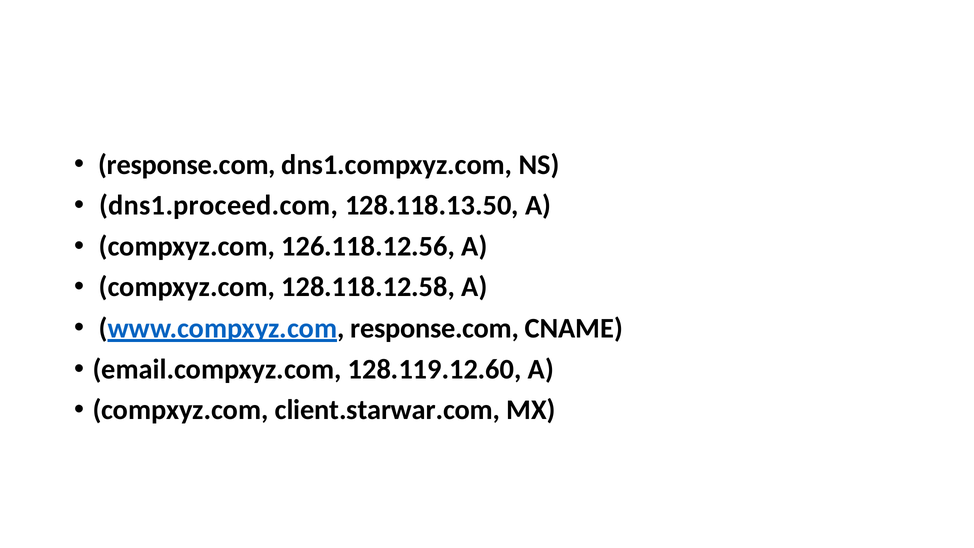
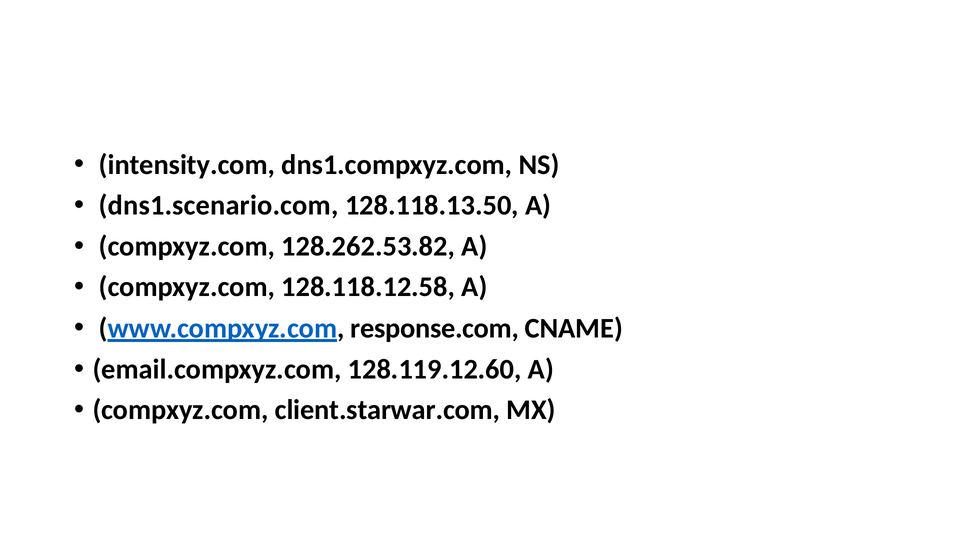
response.com at (187, 165): response.com -> intensity.com
dns1.proceed.com: dns1.proceed.com -> dns1.scenario.com
126.118.12.56: 126.118.12.56 -> 128.262.53.82
